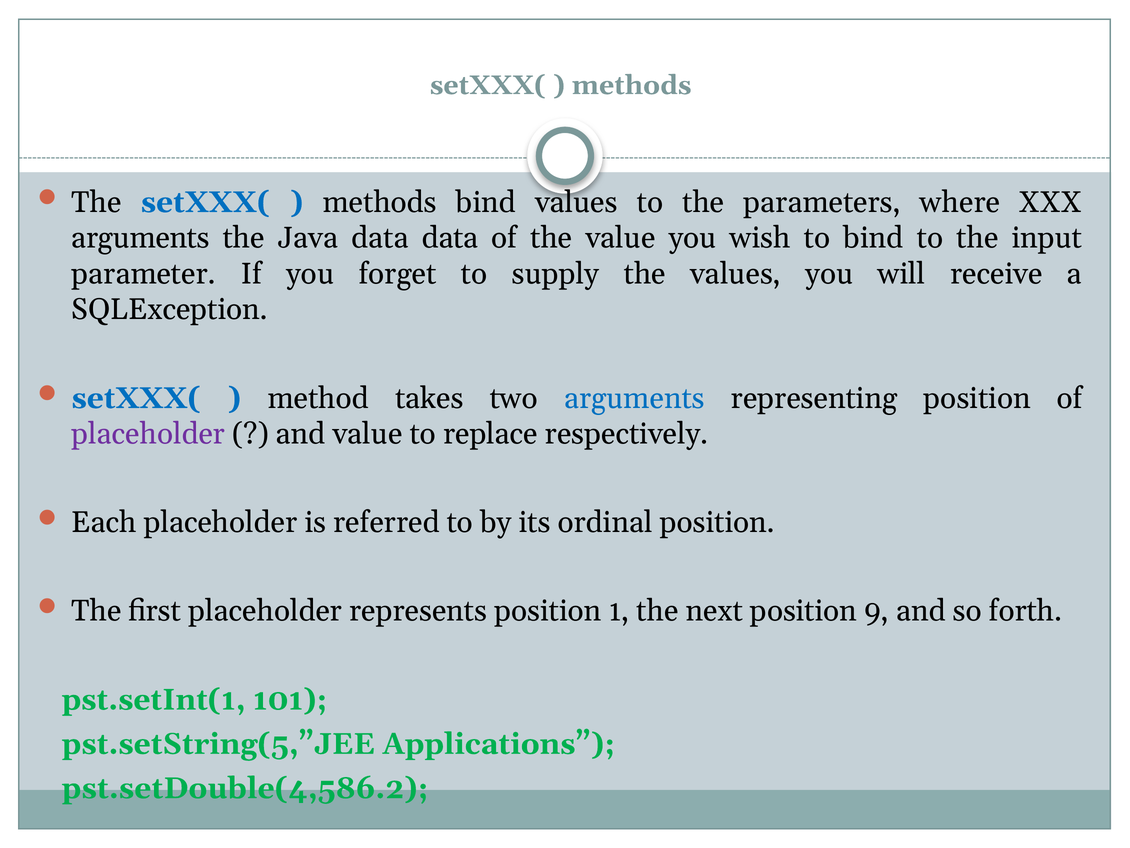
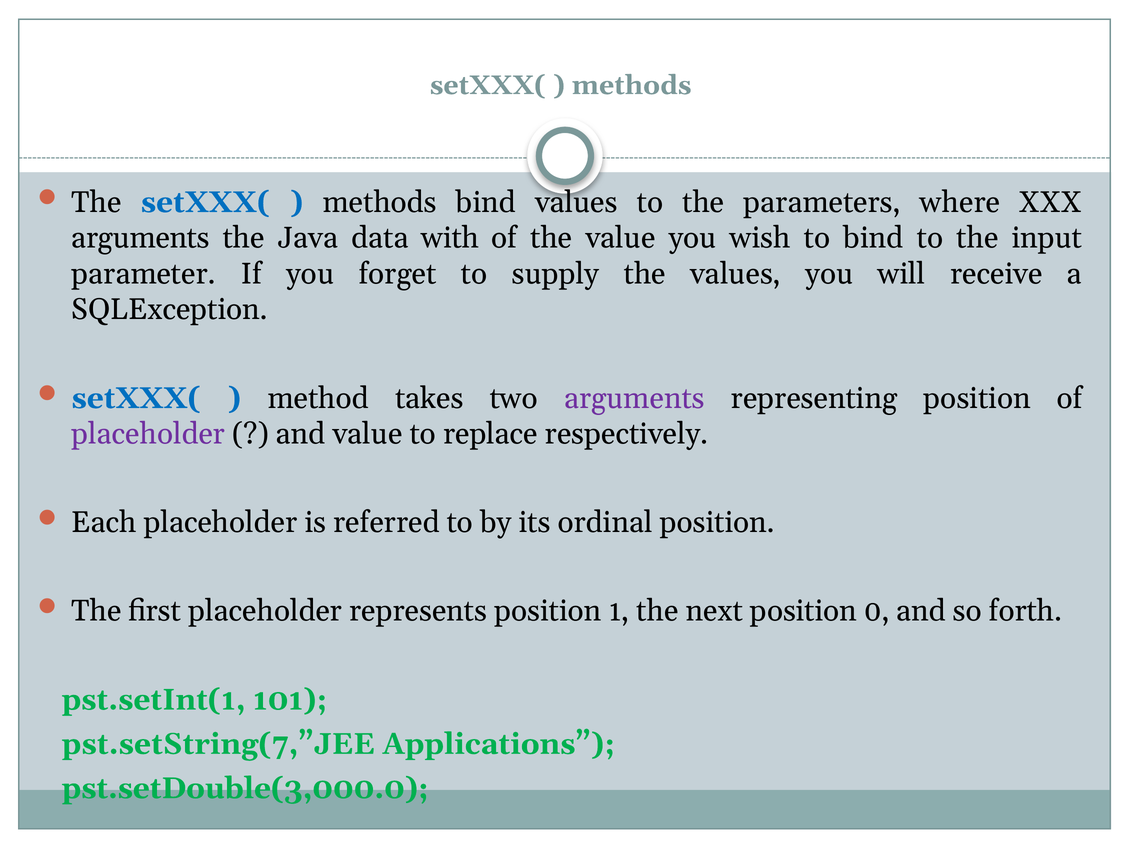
data data: data -> with
arguments at (634, 398) colour: blue -> purple
9: 9 -> 0
pst.setString(5,”JEE: pst.setString(5,”JEE -> pst.setString(7,”JEE
pst.setDouble(4,586.2: pst.setDouble(4,586.2 -> pst.setDouble(3,000.0
